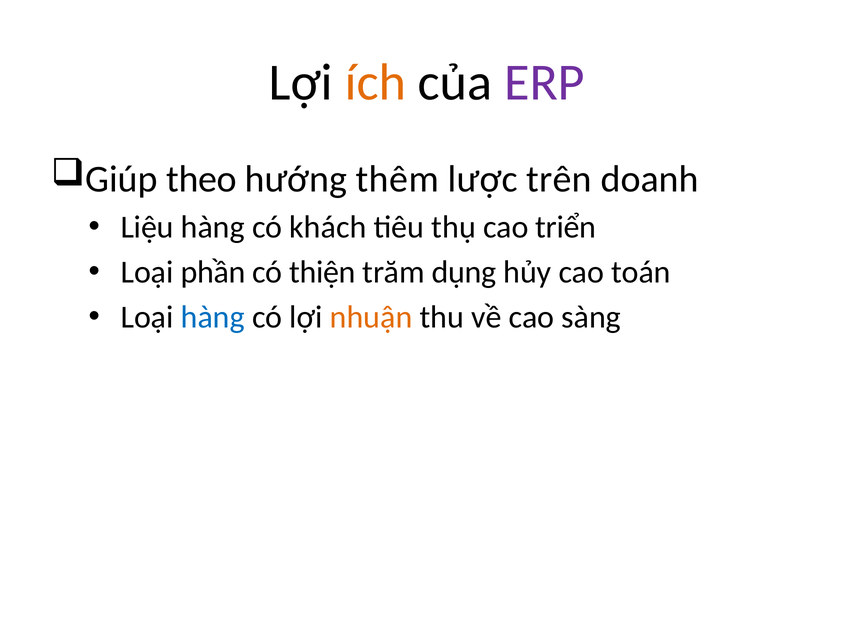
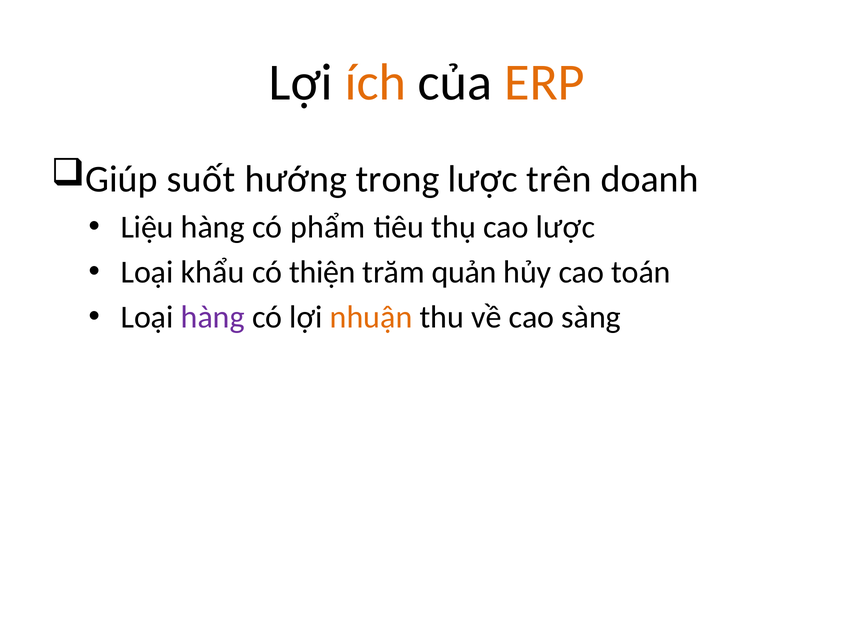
ERP colour: purple -> orange
theo: theo -> suốt
thêm: thêm -> trong
khách: khách -> phẩm
cao triển: triển -> lược
phần: phần -> khẩu
dụng: dụng -> quản
hàng at (213, 317) colour: blue -> purple
